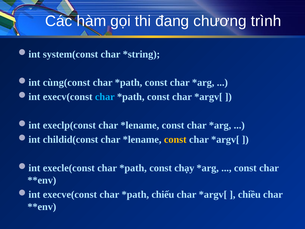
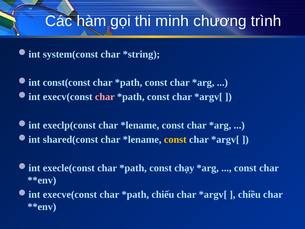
đang: đang -> minh
cùng(const: cùng(const -> const(const
char at (105, 97) colour: light blue -> pink
childid(const: childid(const -> shared(const
